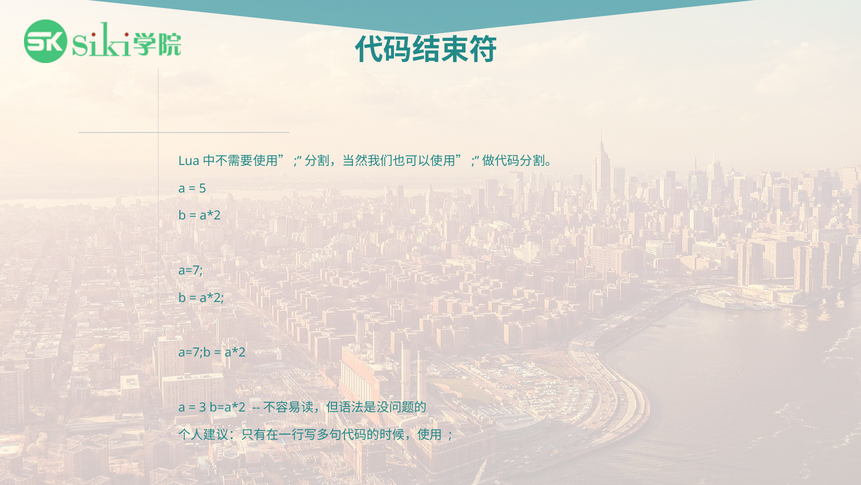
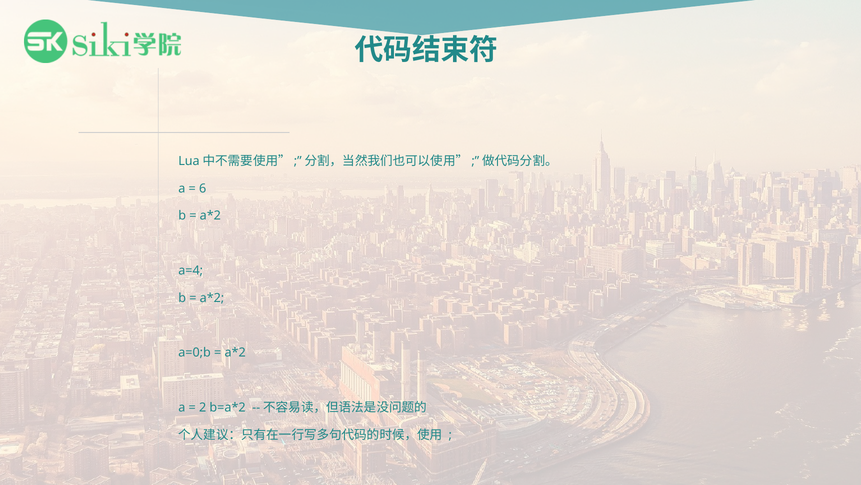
5: 5 -> 6
a=7: a=7 -> a=4
a=7;b: a=7;b -> a=0;b
3: 3 -> 2
